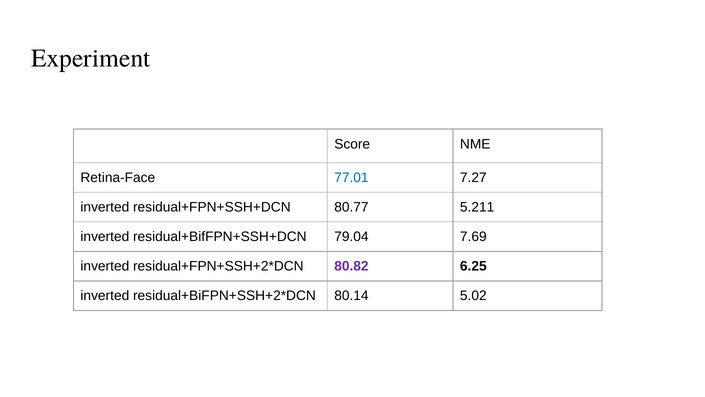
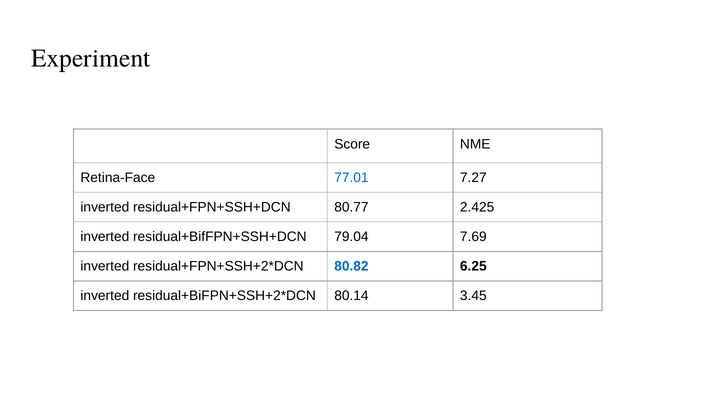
5.211: 5.211 -> 2.425
80.82 colour: purple -> blue
5.02: 5.02 -> 3.45
